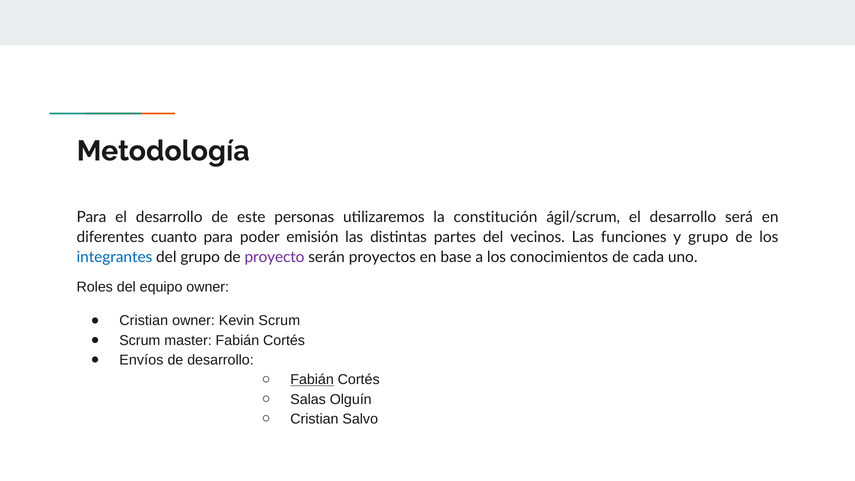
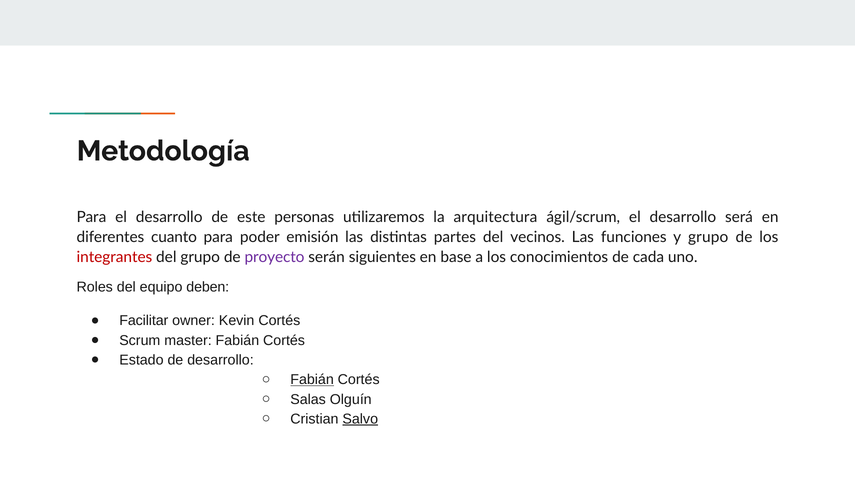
constitución: constitución -> arquitectura
integrantes colour: blue -> red
proyectos: proyectos -> siguientes
equipo owner: owner -> deben
Cristian at (144, 321): Cristian -> Facilitar
Kevin Scrum: Scrum -> Cortés
Envíos: Envíos -> Estado
Salvo underline: none -> present
